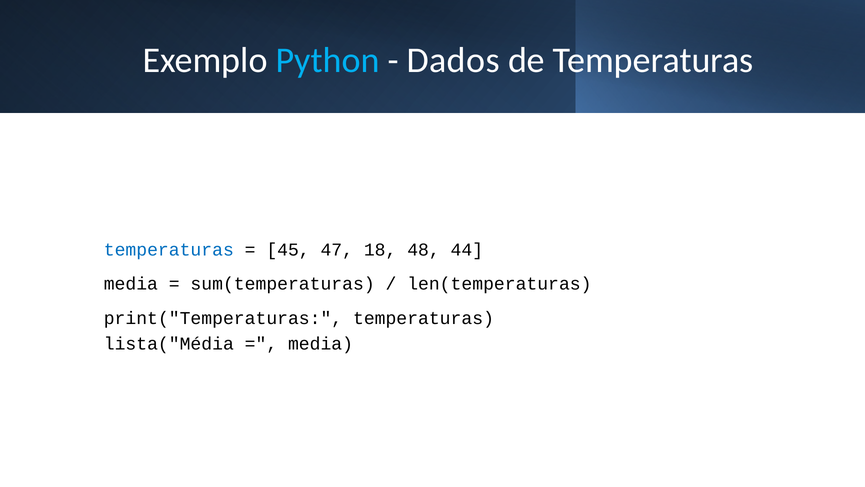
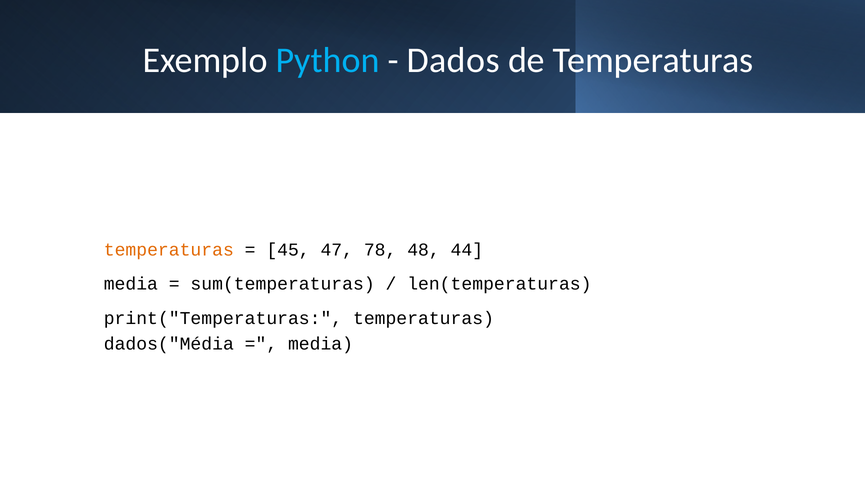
temperaturas at (169, 249) colour: blue -> orange
18: 18 -> 78
lista("Média: lista("Média -> dados("Média
